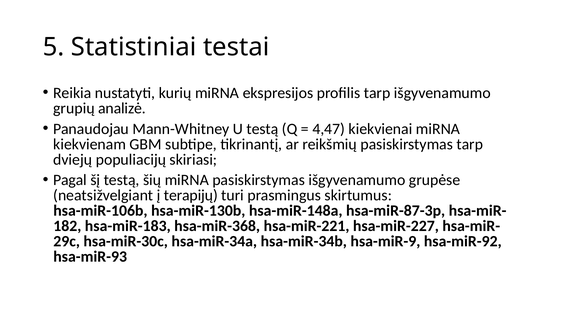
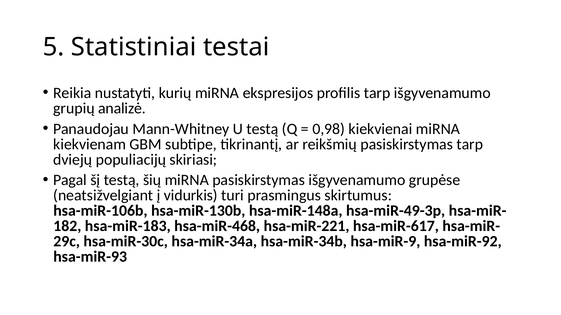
4,47: 4,47 -> 0,98
terapijų: terapijų -> vidurkis
hsa-miR-87-3p: hsa-miR-87-3p -> hsa-miR-49-3p
hsa-miR-368: hsa-miR-368 -> hsa-miR-468
hsa-miR-227: hsa-miR-227 -> hsa-miR-617
